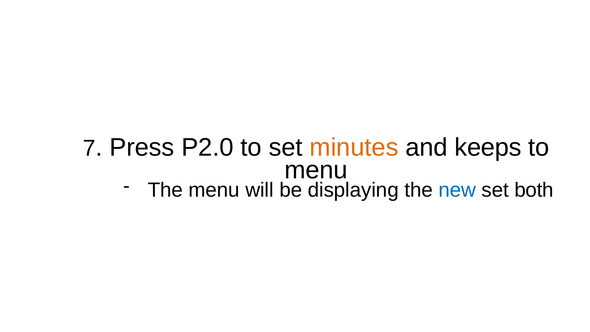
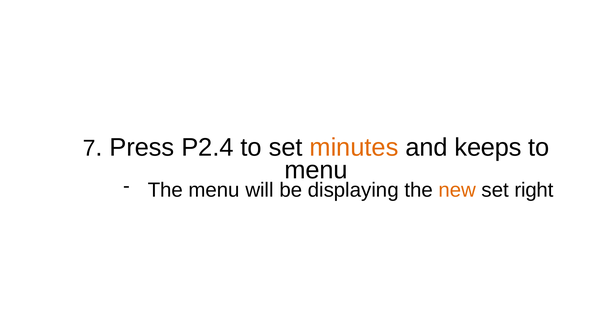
P2.0: P2.0 -> P2.4
new colour: blue -> orange
both: both -> right
